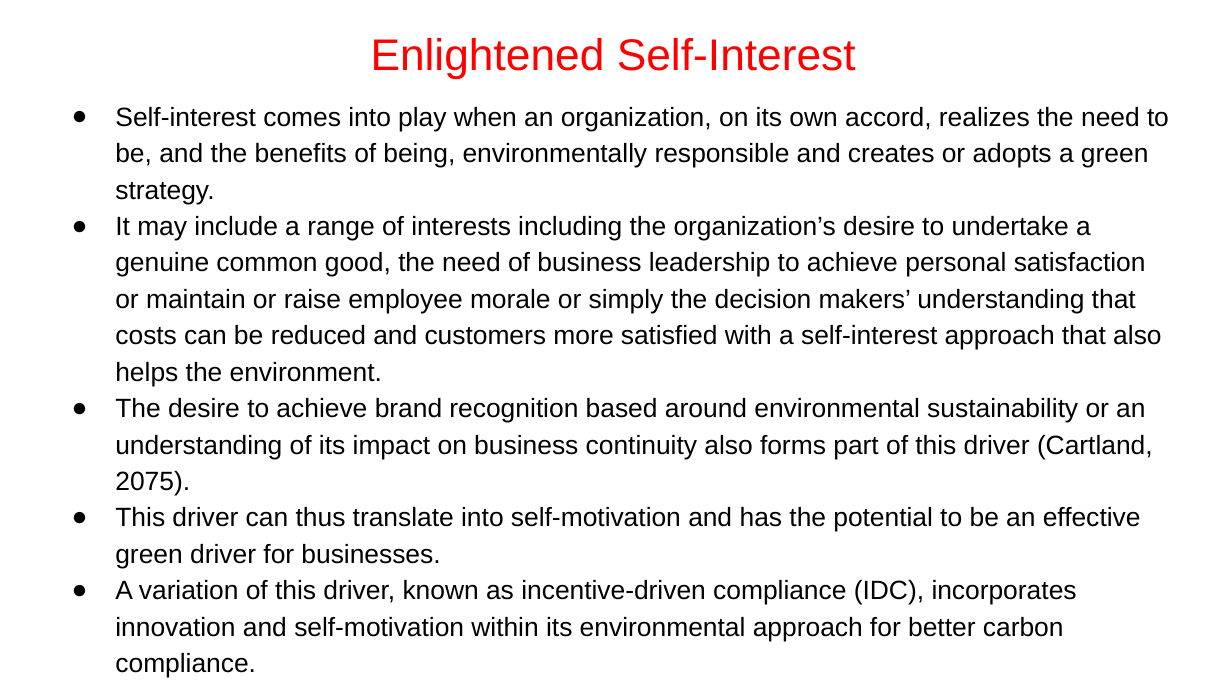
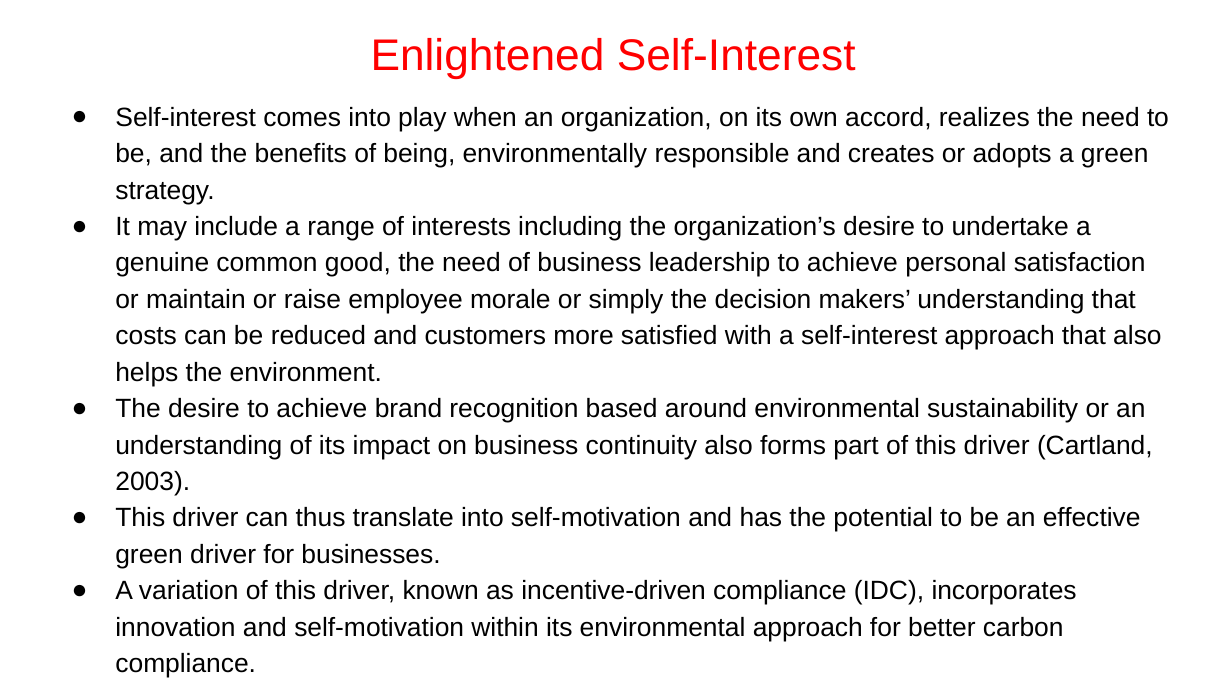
2075: 2075 -> 2003
